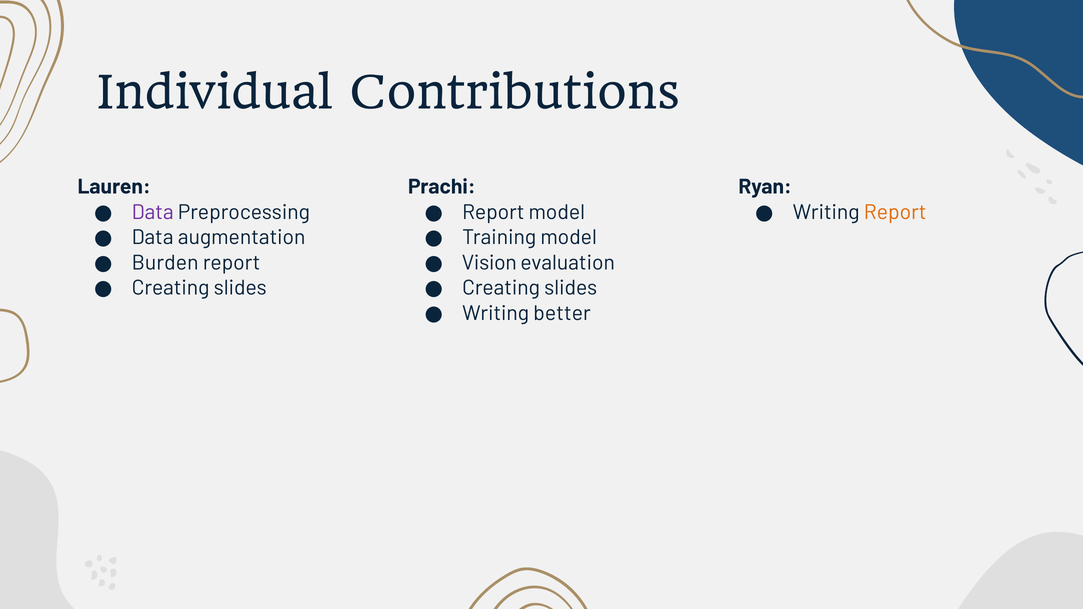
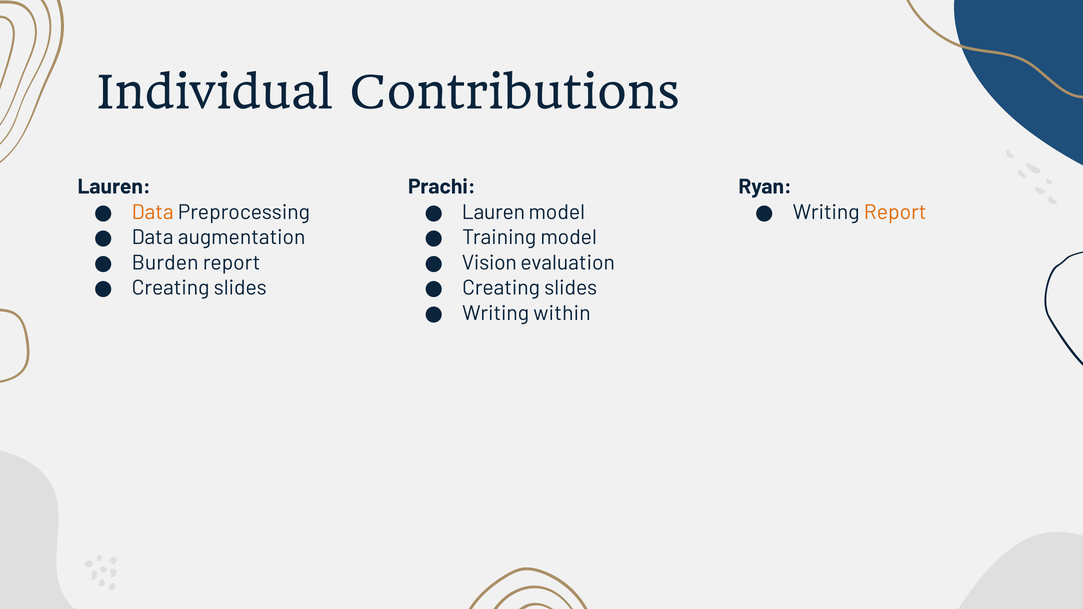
Data at (153, 212) colour: purple -> orange
Report at (493, 212): Report -> Lauren
better: better -> within
